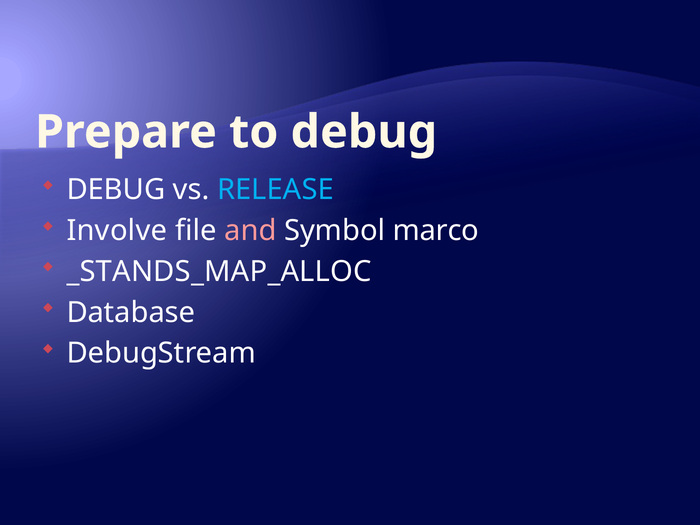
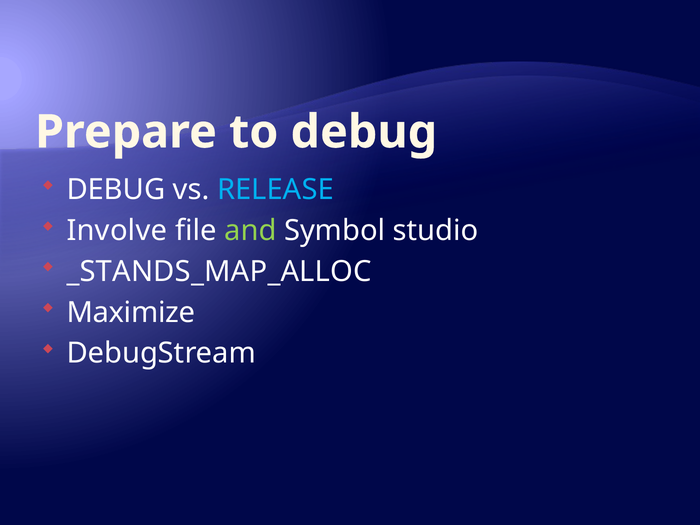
and colour: pink -> light green
marco: marco -> studio
Database: Database -> Maximize
